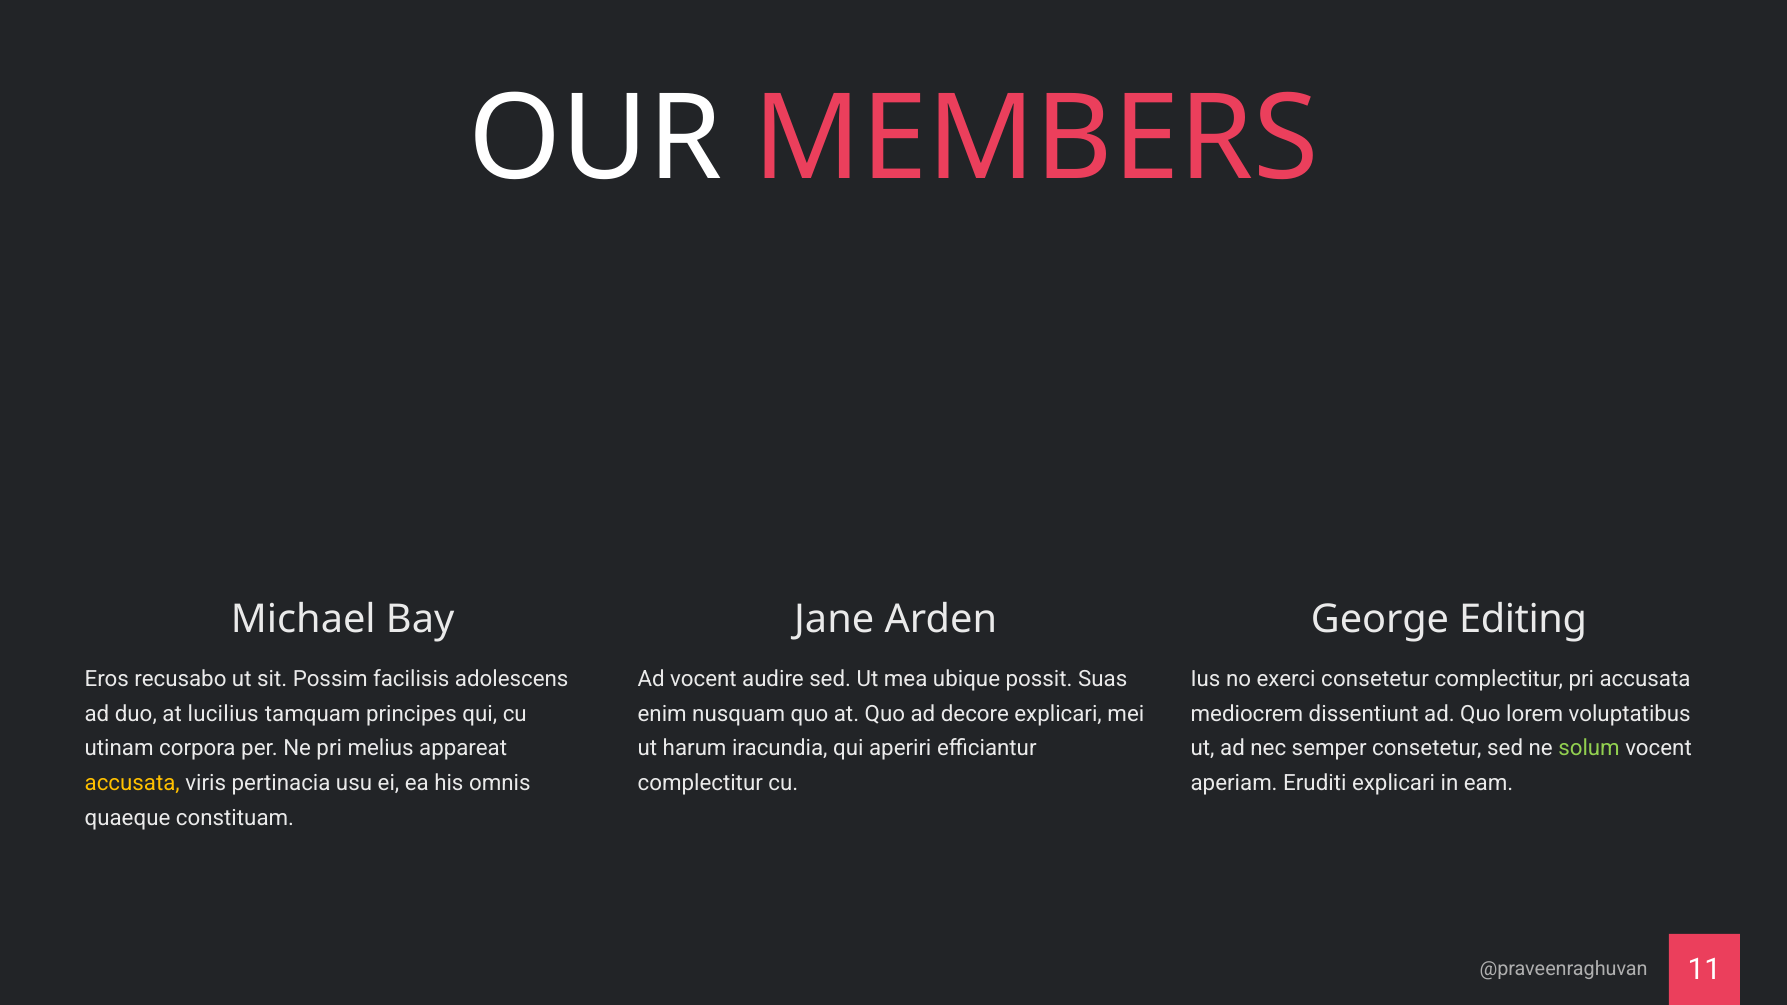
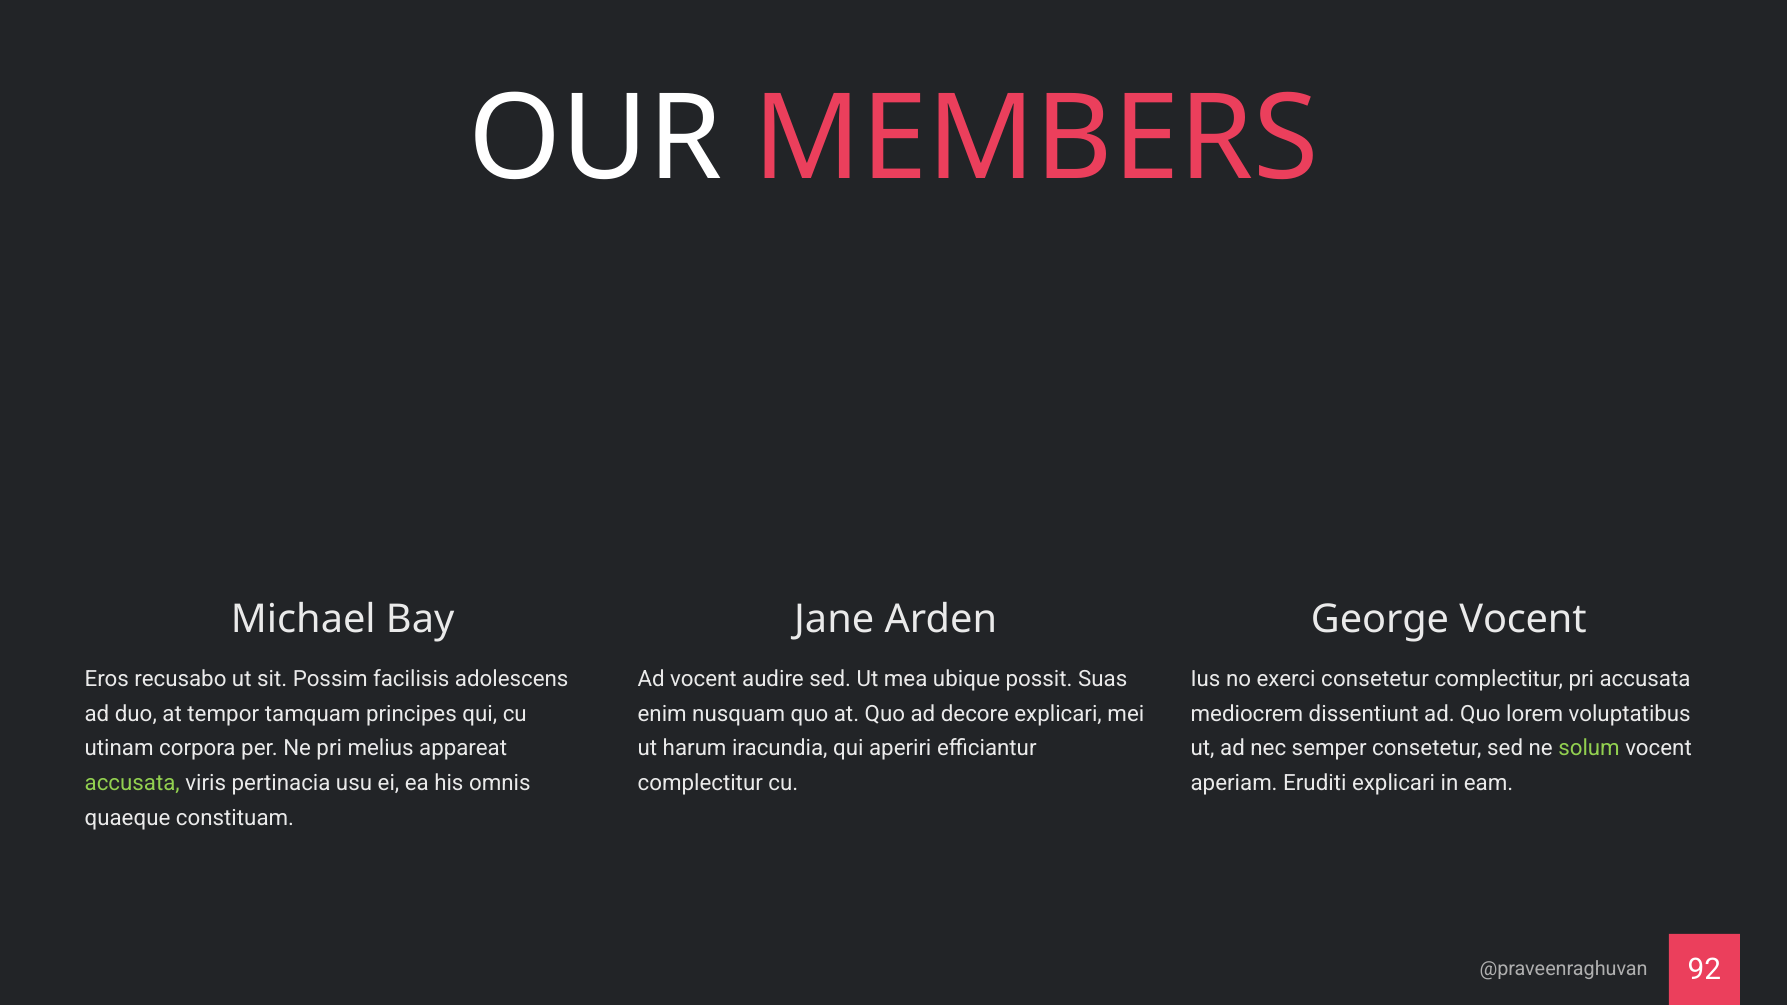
George Editing: Editing -> Vocent
lucilius: lucilius -> tempor
accusata at (132, 783) colour: yellow -> light green
11: 11 -> 92
